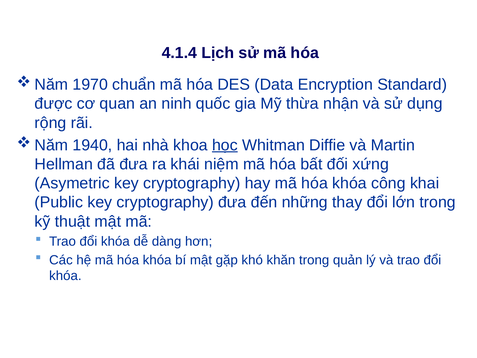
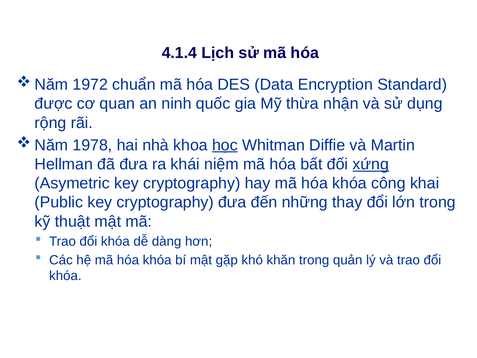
1970: 1970 -> 1972
1940: 1940 -> 1978
xứng underline: none -> present
